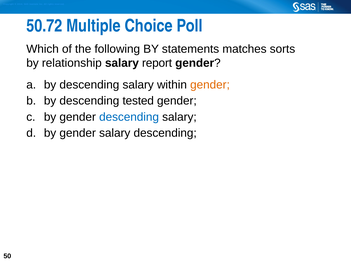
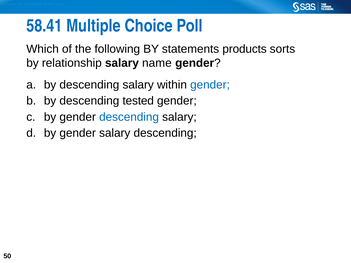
50.72: 50.72 -> 58.41
matches: matches -> products
report: report -> name
gender at (210, 85) colour: orange -> blue
